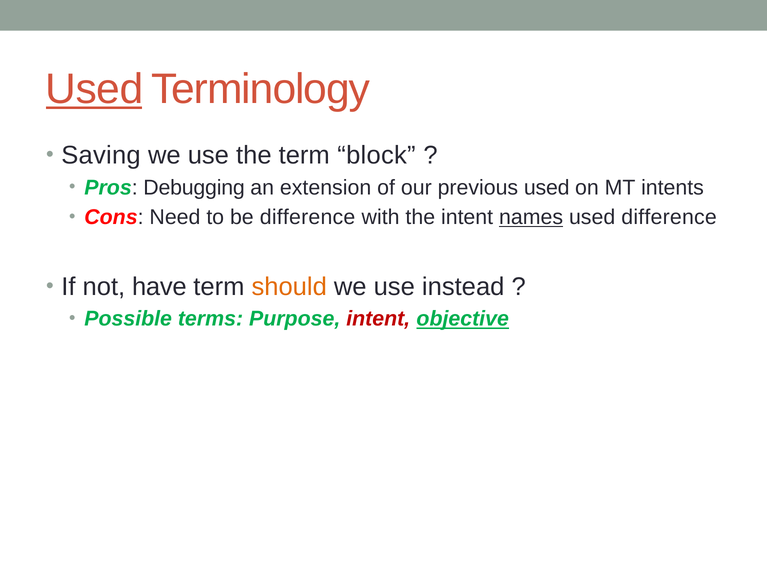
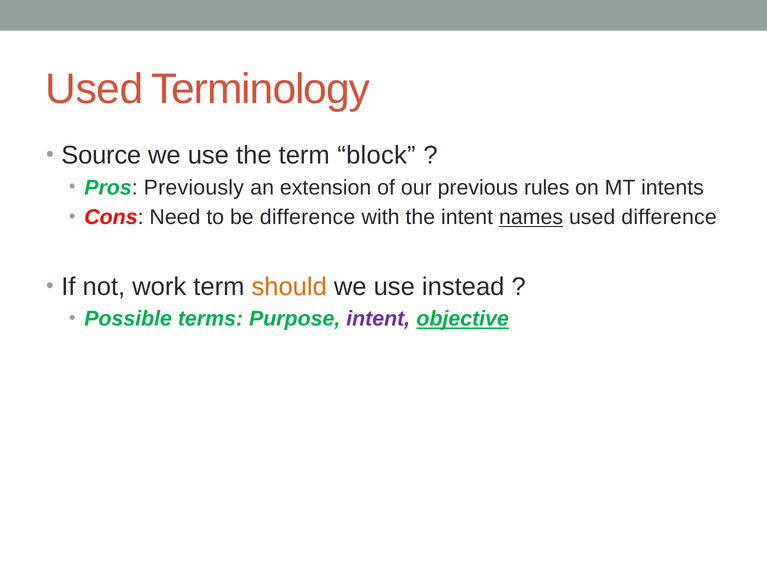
Used at (94, 89) underline: present -> none
Saving: Saving -> Source
Debugging: Debugging -> Previously
previous used: used -> rules
have: have -> work
intent at (378, 319) colour: red -> purple
